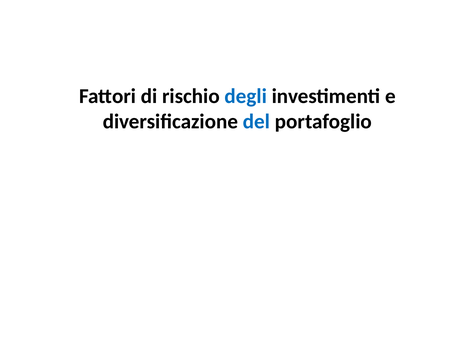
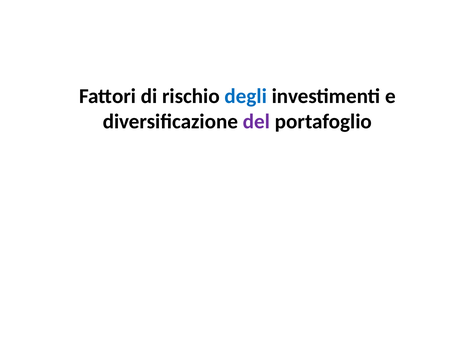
del colour: blue -> purple
